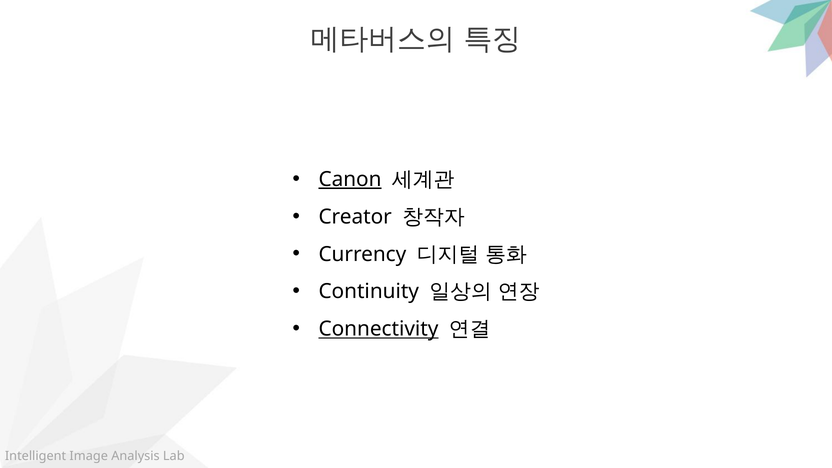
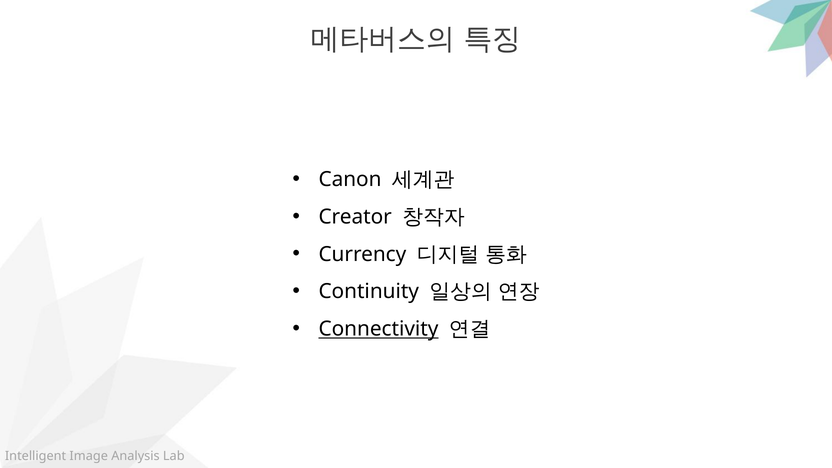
Canon underline: present -> none
